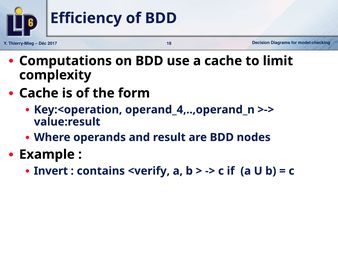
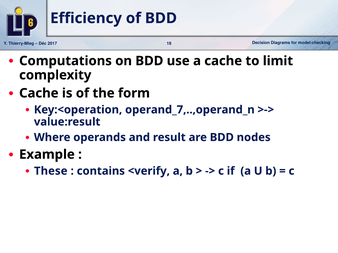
operand_4,..,operand_n: operand_4,..,operand_n -> operand_7,..,operand_n
Invert: Invert -> These
